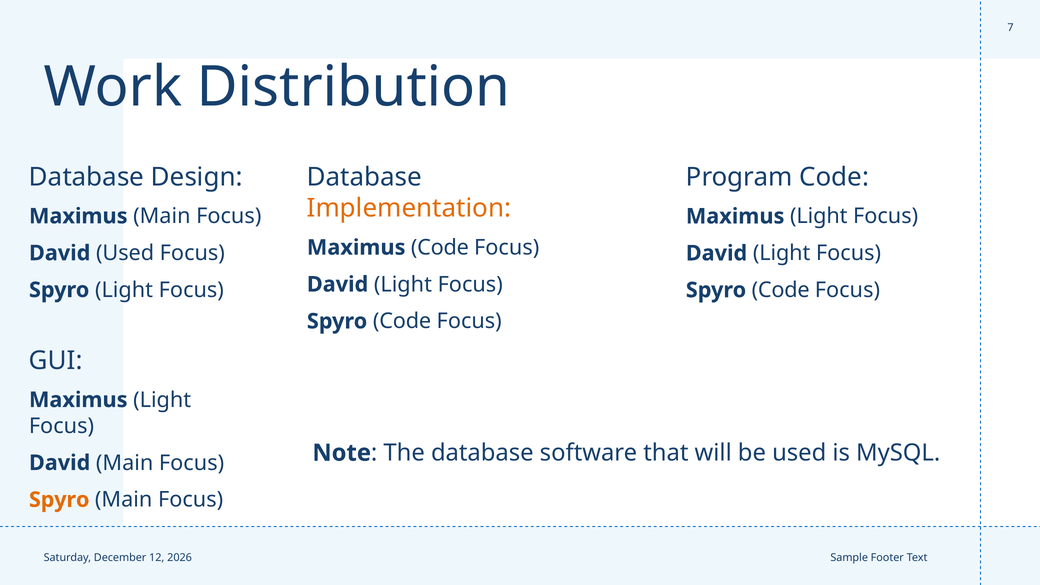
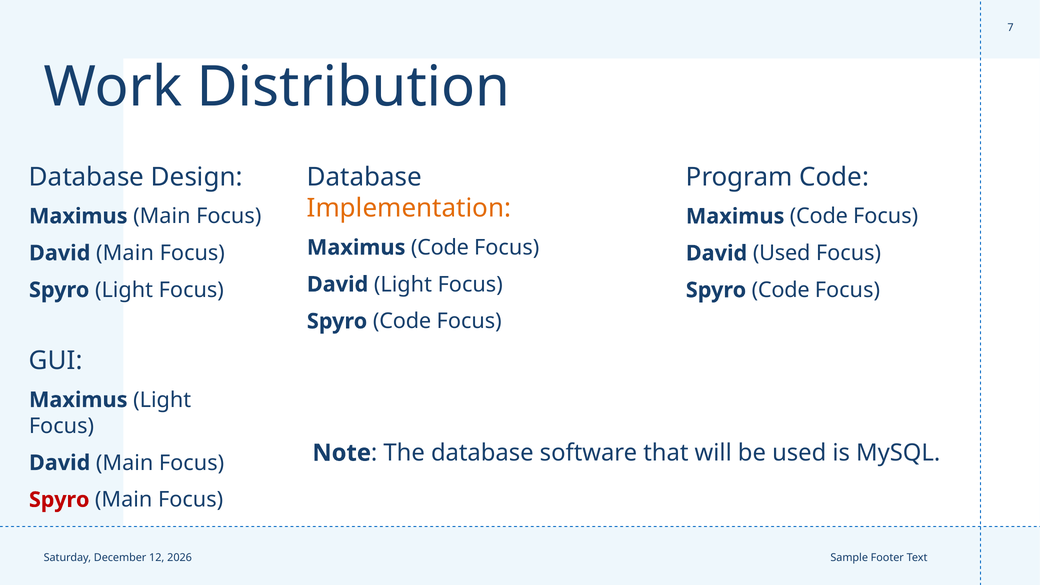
Light at (819, 216): Light -> Code
Used at (125, 253): Used -> Main
Light at (782, 253): Light -> Used
Spyro at (59, 500) colour: orange -> red
